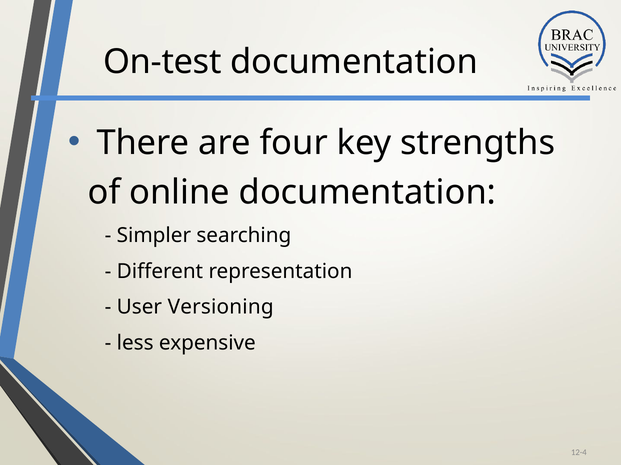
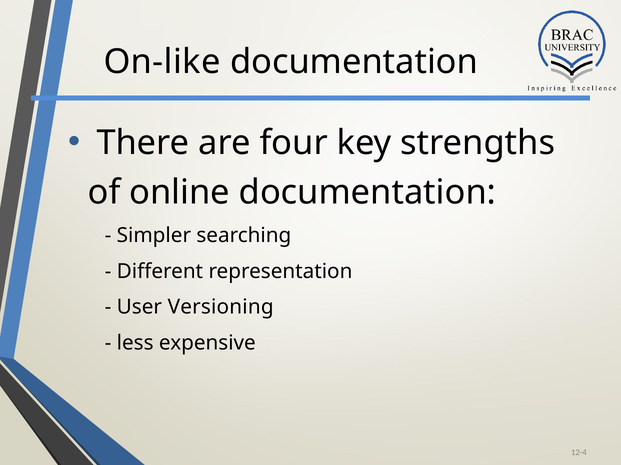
On-test: On-test -> On-like
